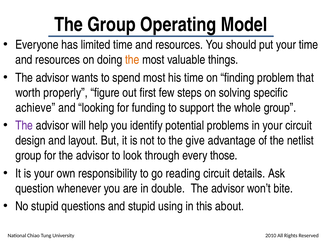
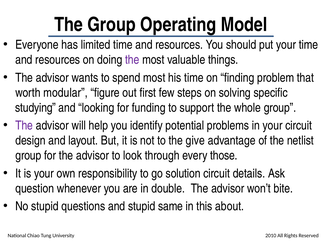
the at (132, 60) colour: orange -> purple
properly: properly -> modular
achieve: achieve -> studying
reading: reading -> solution
using: using -> same
